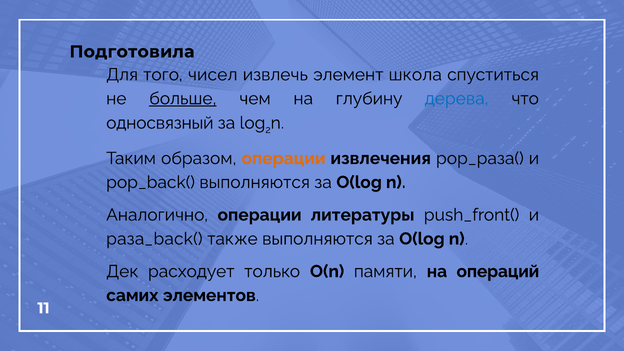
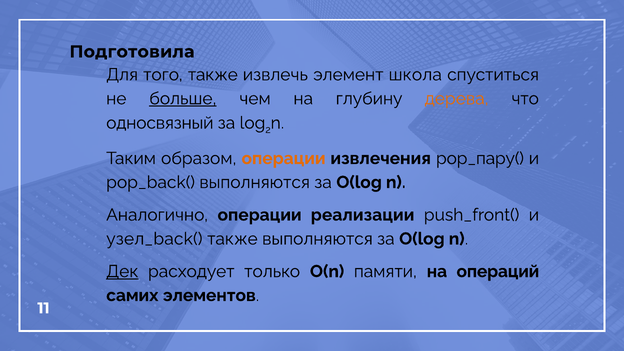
того чисел: чисел -> также
дерева colour: blue -> orange
pop_раза(: pop_раза( -> pop_пару(
литературы: литературы -> реализации
раза_back(: раза_back( -> узел_back(
Дек underline: none -> present
